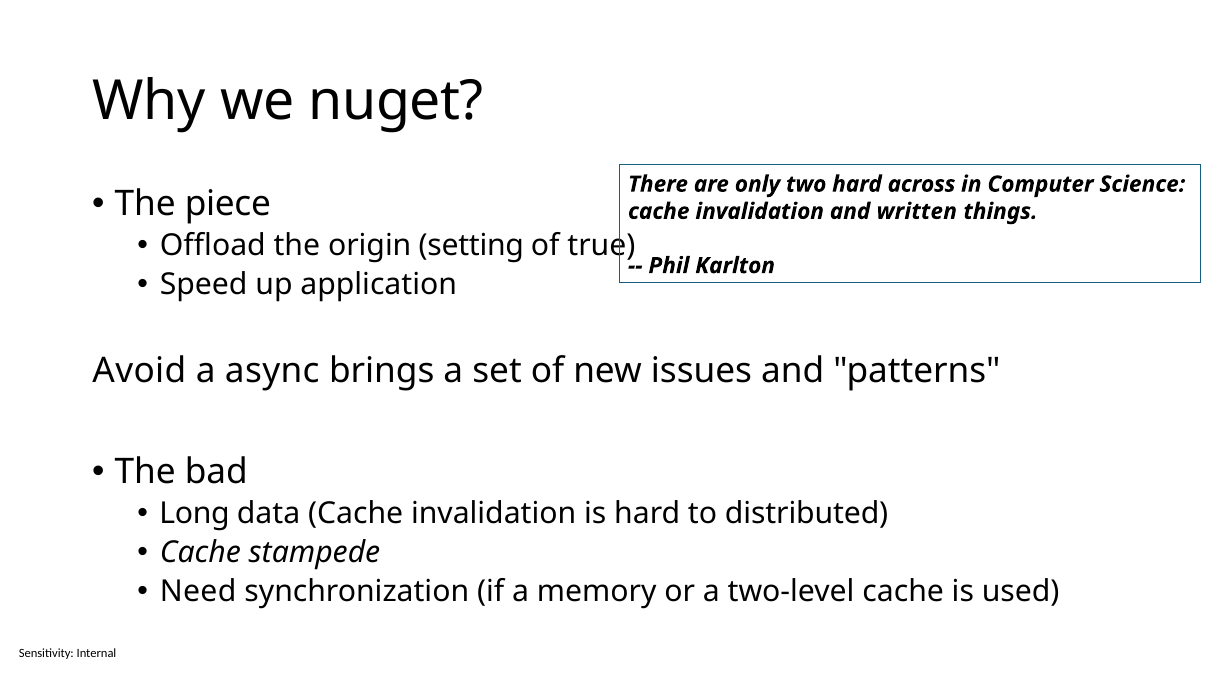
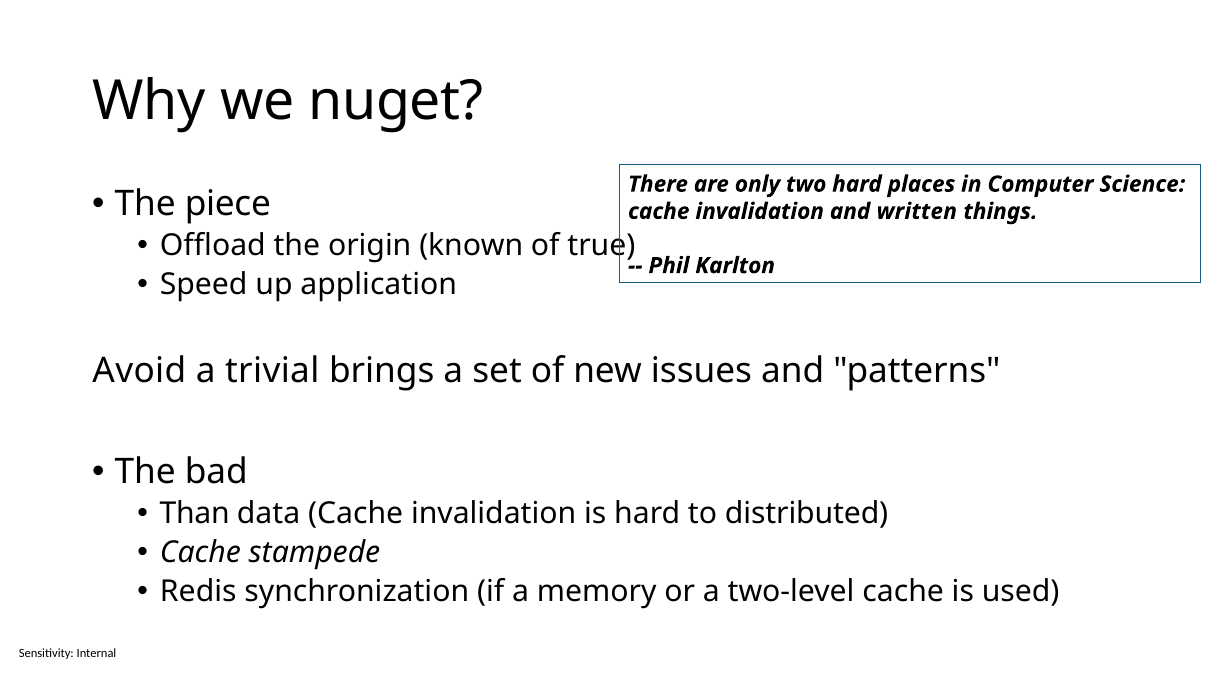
across: across -> places
setting: setting -> known
async: async -> trivial
Long: Long -> Than
Need: Need -> Redis
